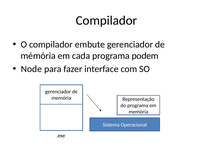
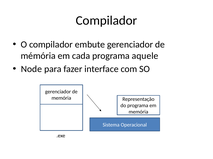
podem: podem -> aquele
